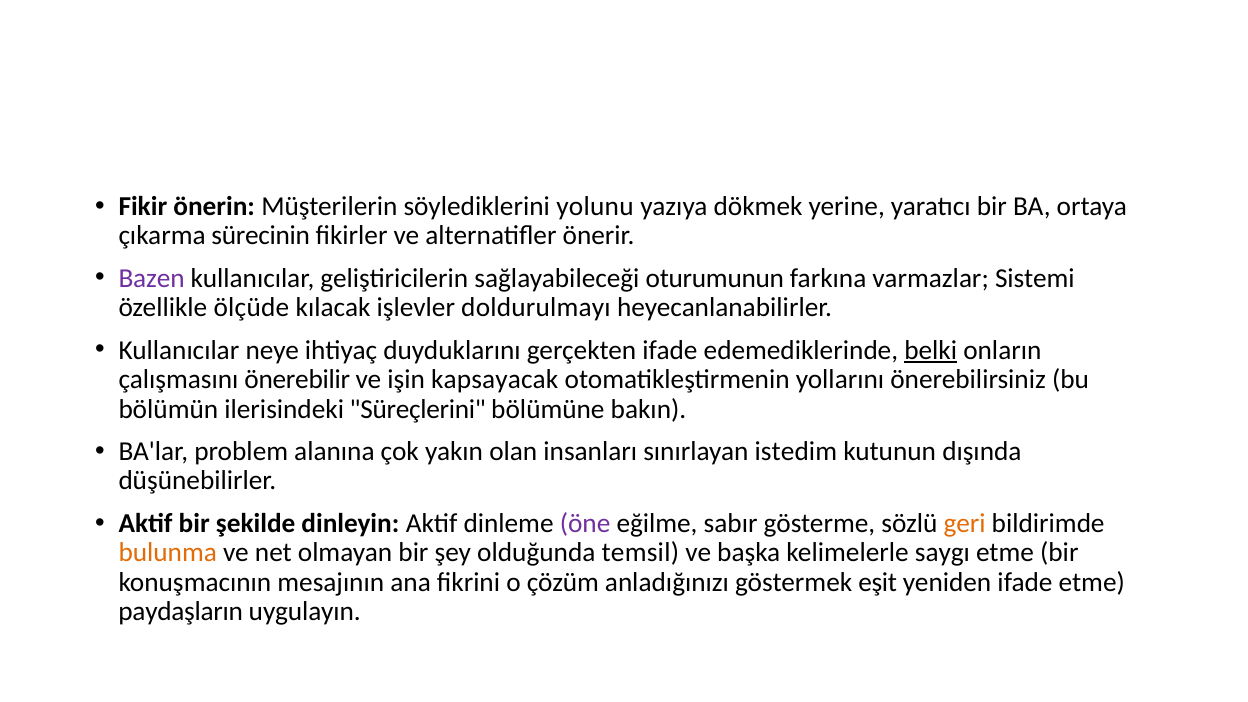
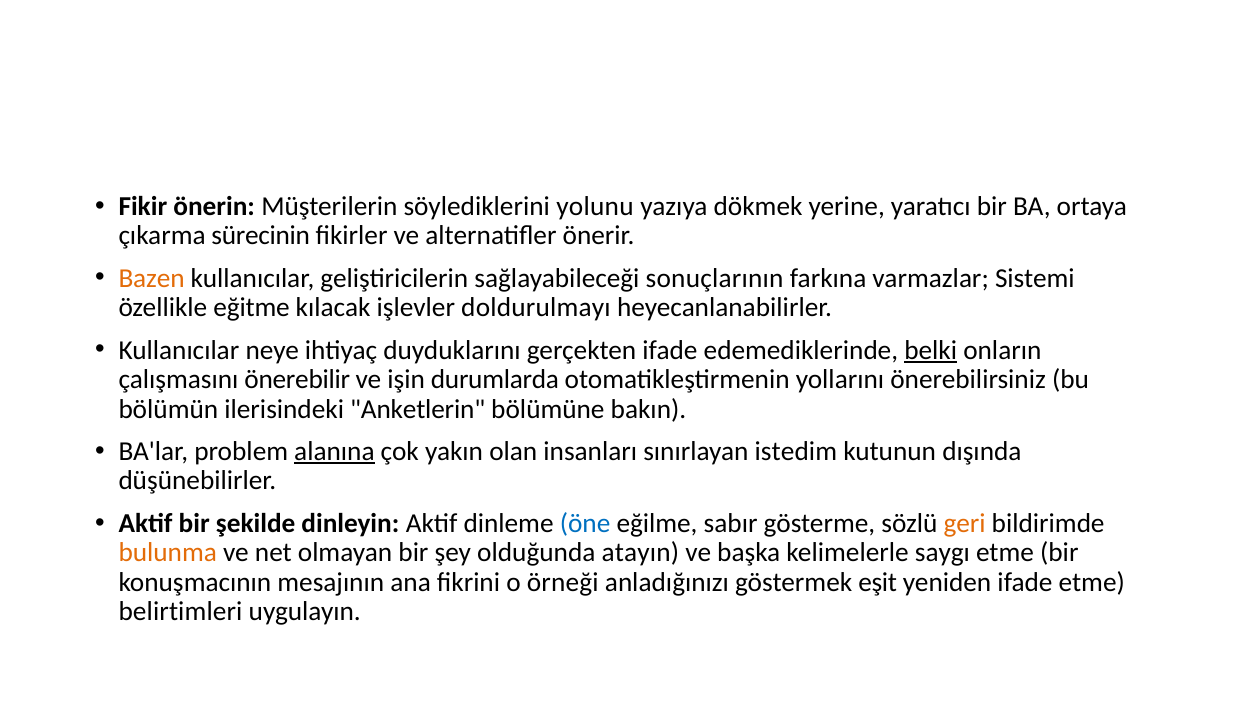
Bazen colour: purple -> orange
oturumunun: oturumunun -> sonuçlarının
ölçüde: ölçüde -> eğitme
kapsayacak: kapsayacak -> durumlarda
Süreçlerini: Süreçlerini -> Anketlerin
alanına underline: none -> present
öne colour: purple -> blue
temsil: temsil -> atayın
çözüm: çözüm -> örneği
paydaşların: paydaşların -> belirtimleri
